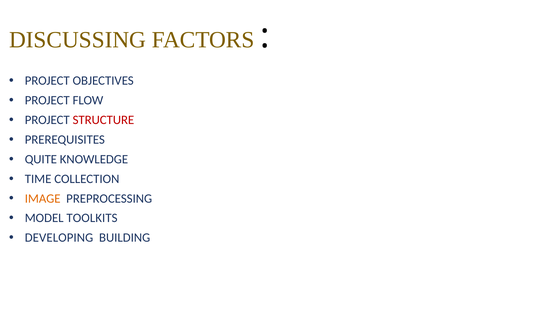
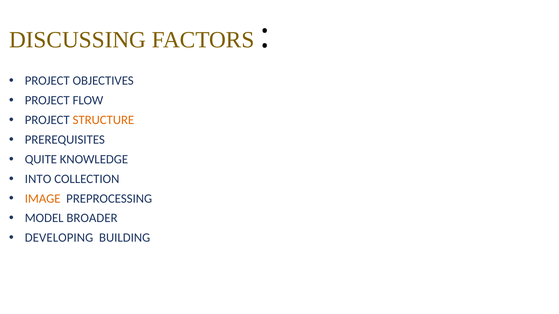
STRUCTURE colour: red -> orange
TIME: TIME -> INTO
TOOLKITS: TOOLKITS -> BROADER
